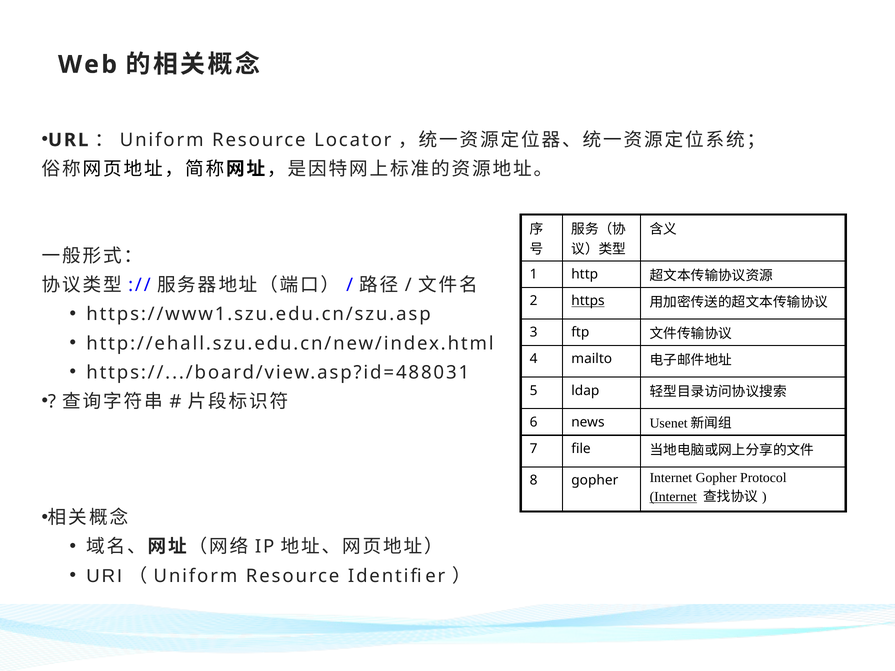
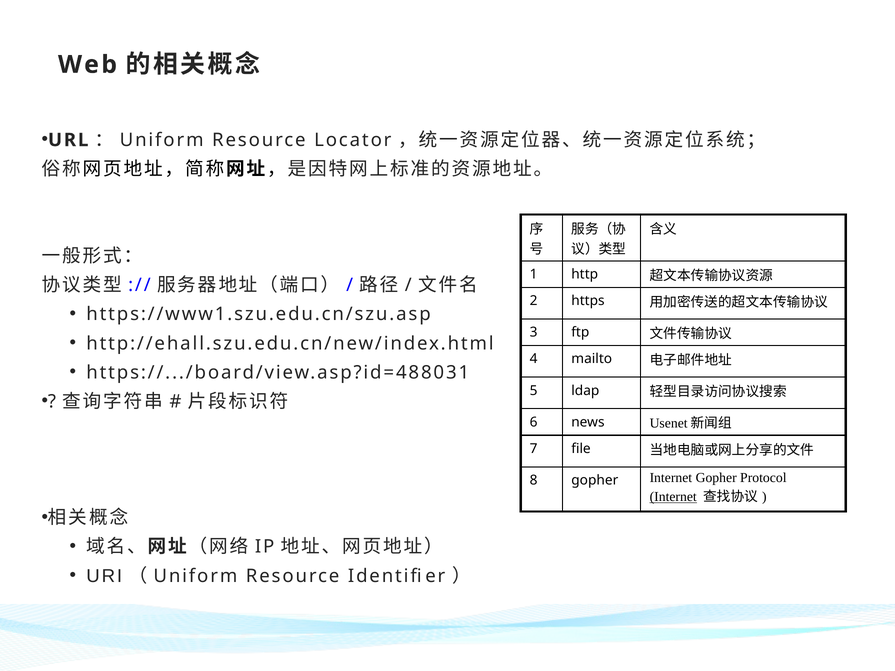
https underline: present -> none
